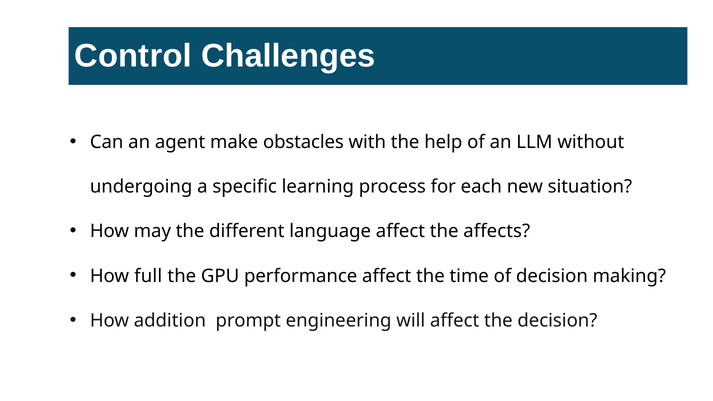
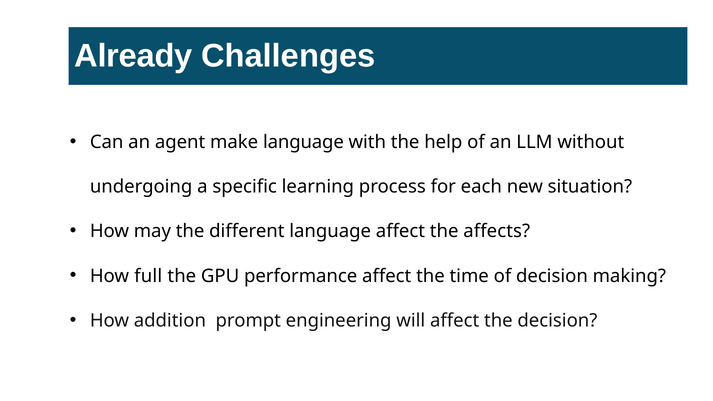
Control: Control -> Already
make obstacles: obstacles -> language
